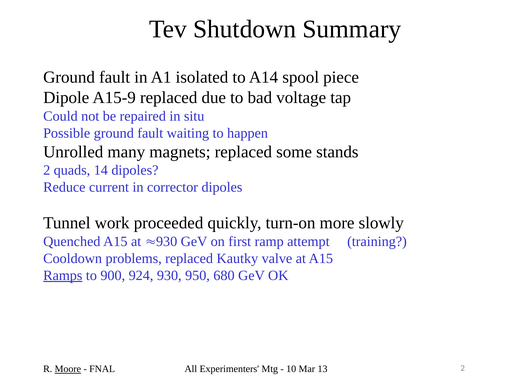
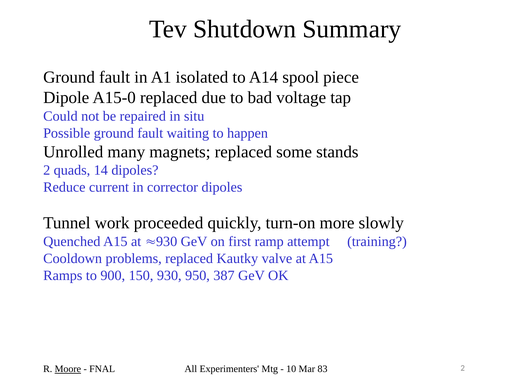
A15-9: A15-9 -> A15-0
Ramps underline: present -> none
924: 924 -> 150
680: 680 -> 387
13: 13 -> 83
